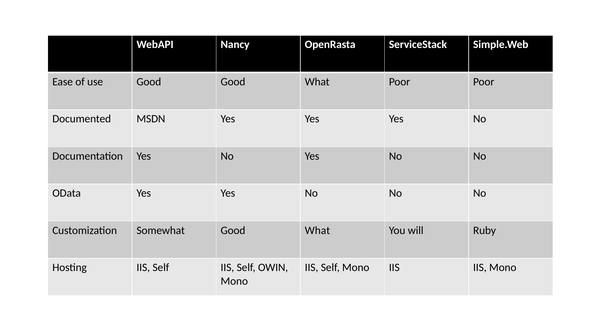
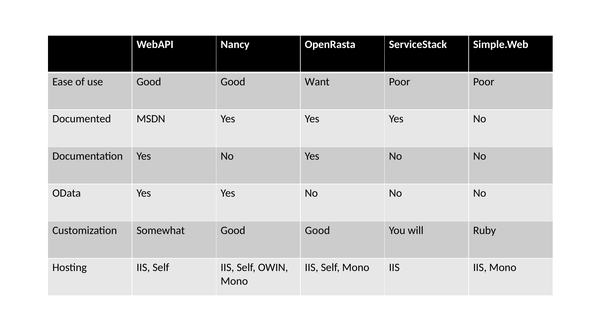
Good Good What: What -> Want
Somewhat Good What: What -> Good
